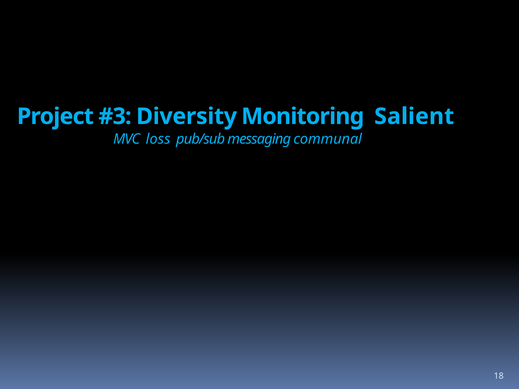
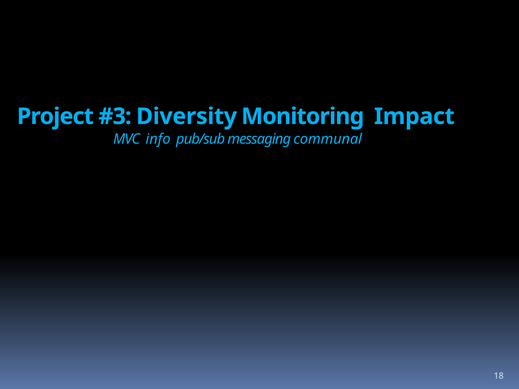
Salient: Salient -> Impact
loss: loss -> info
